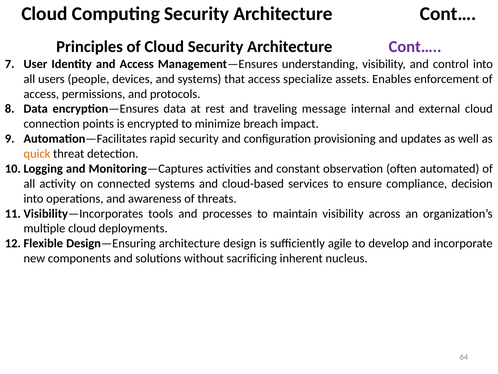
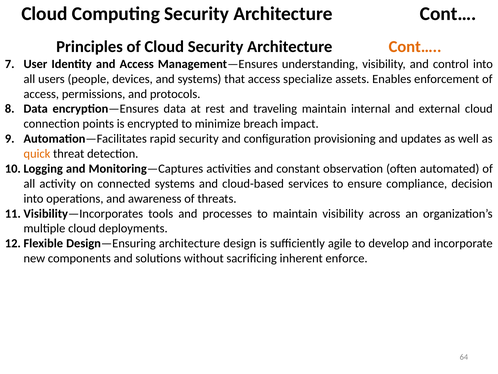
Cont… at (415, 47) colour: purple -> orange
traveling message: message -> maintain
nucleus: nucleus -> enforce
